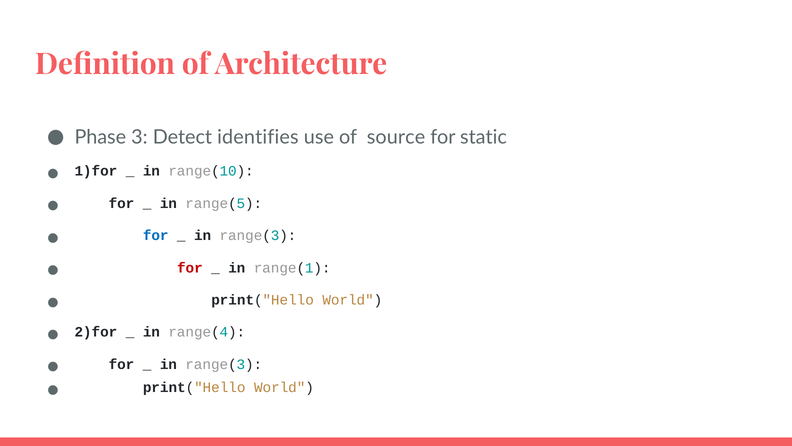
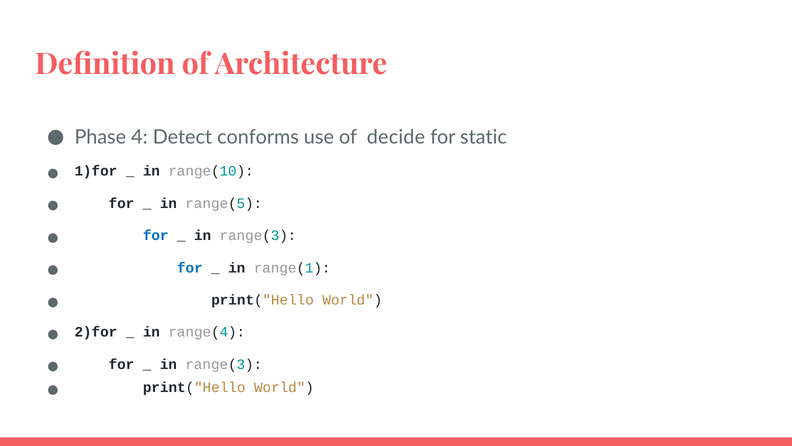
3: 3 -> 4
identifies: identifies -> conforms
source: source -> decide
for at (190, 267) colour: red -> blue
